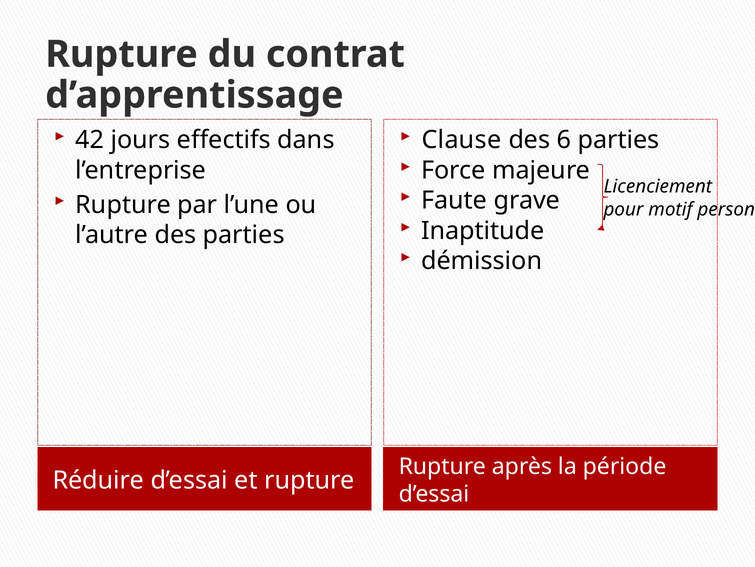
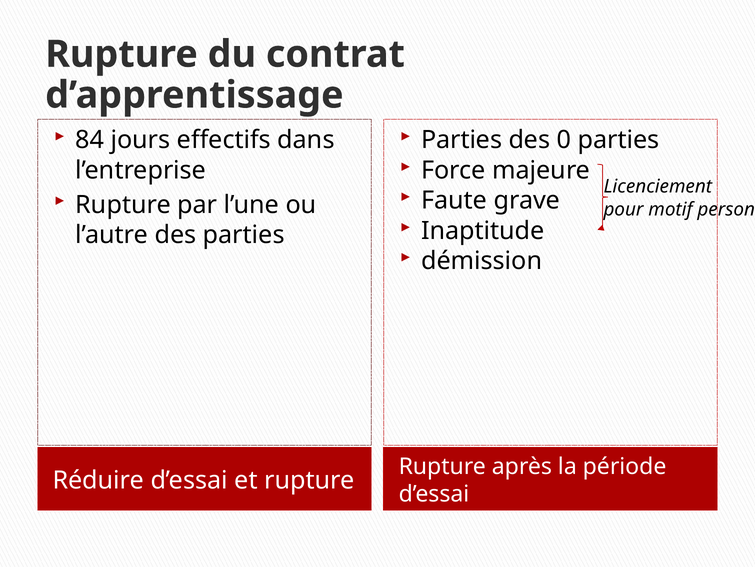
42: 42 -> 84
Clause at (461, 140): Clause -> Parties
6: 6 -> 0
